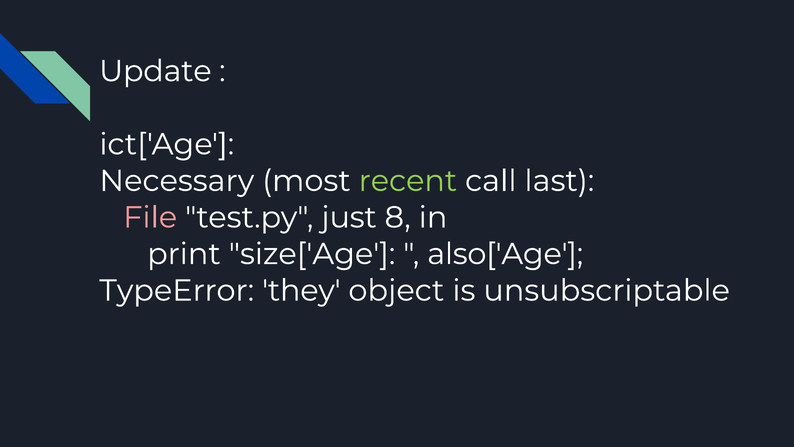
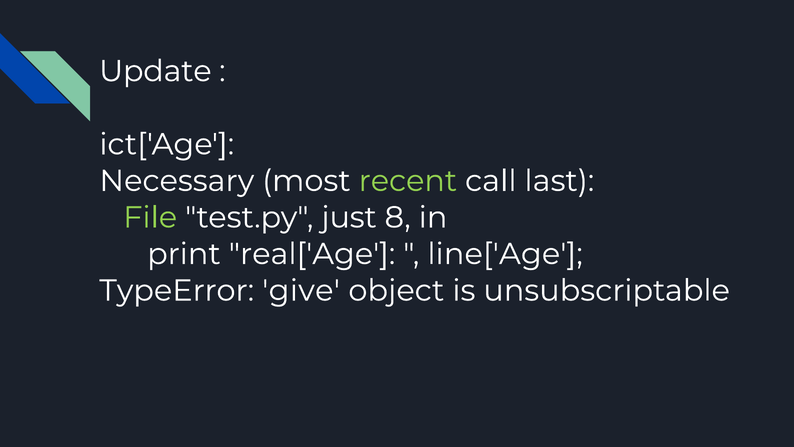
File colour: pink -> light green
size['Age: size['Age -> real['Age
also['Age: also['Age -> line['Age
they: they -> give
